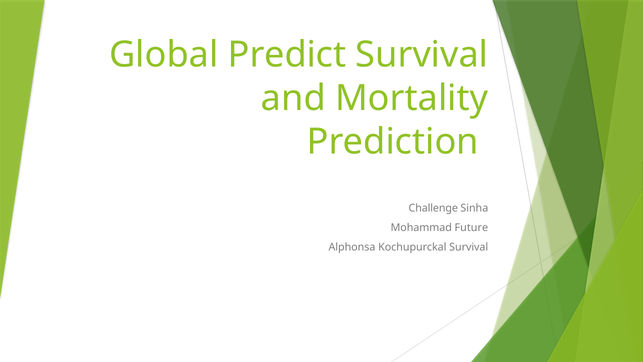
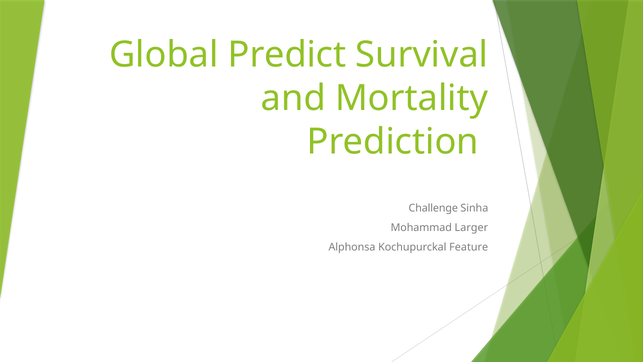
Future: Future -> Larger
Kochupurckal Survival: Survival -> Feature
